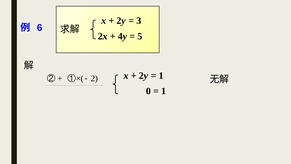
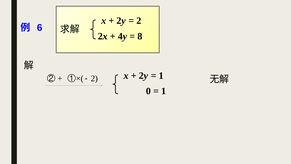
3 at (139, 21): 3 -> 2
5: 5 -> 8
